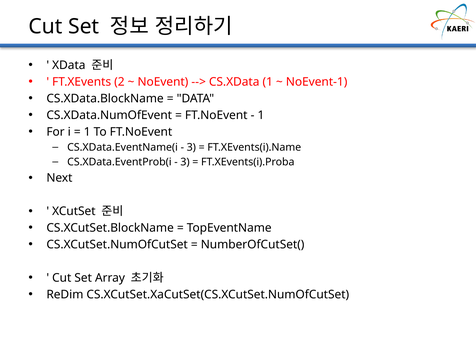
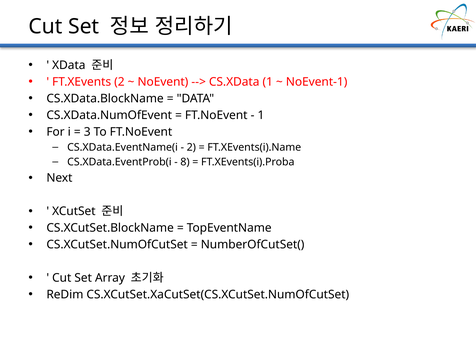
1 at (87, 132): 1 -> 3
3 at (191, 147): 3 -> 2
3 at (185, 162): 3 -> 8
